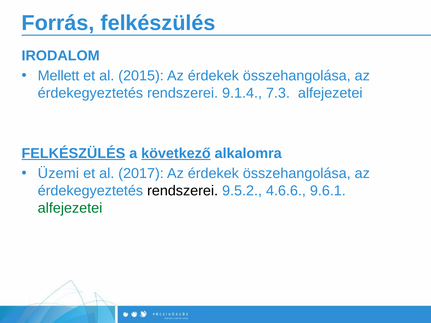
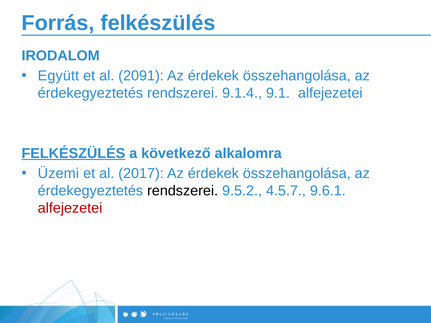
Mellett: Mellett -> Együtt
2015: 2015 -> 2091
7.3: 7.3 -> 9.1
következő underline: present -> none
4.6.6: 4.6.6 -> 4.5.7
alfejezetei at (70, 208) colour: green -> red
